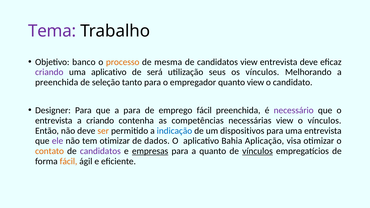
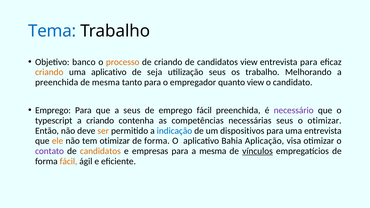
Tema colour: purple -> blue
de mesma: mesma -> criando
entrevista deve: deve -> para
criando at (49, 72) colour: purple -> orange
será: será -> seja
os vínculos: vínculos -> trabalho
de seleção: seleção -> mesma
Designer at (53, 110): Designer -> Emprego
a para: para -> seus
entrevista at (54, 121): entrevista -> typescript
necessárias view: view -> seus
o vínculos: vínculos -> otimizar
ele colour: purple -> orange
dados at (157, 141): dados -> forma
contato colour: orange -> purple
candidatos at (100, 151) colour: purple -> orange
empresas underline: present -> none
a quanto: quanto -> mesma
